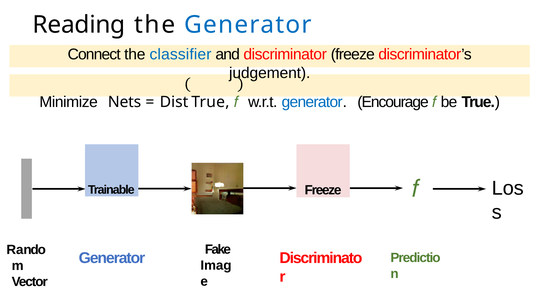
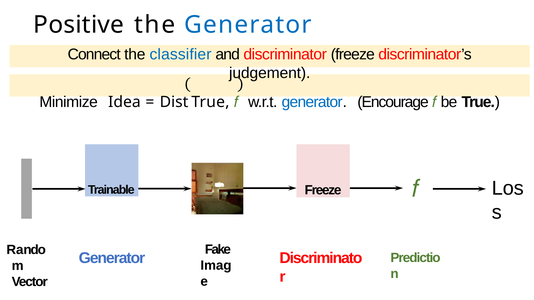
Reading: Reading -> Positive
Nets: Nets -> Idea
